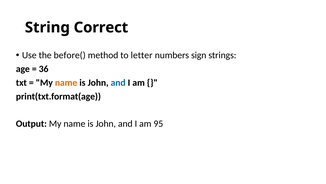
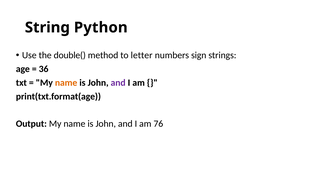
Correct: Correct -> Python
before(: before( -> double(
and at (118, 82) colour: blue -> purple
95: 95 -> 76
